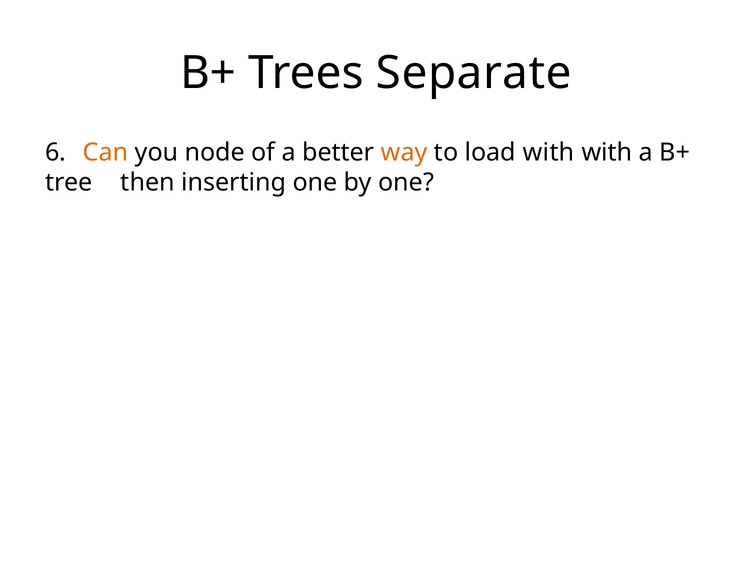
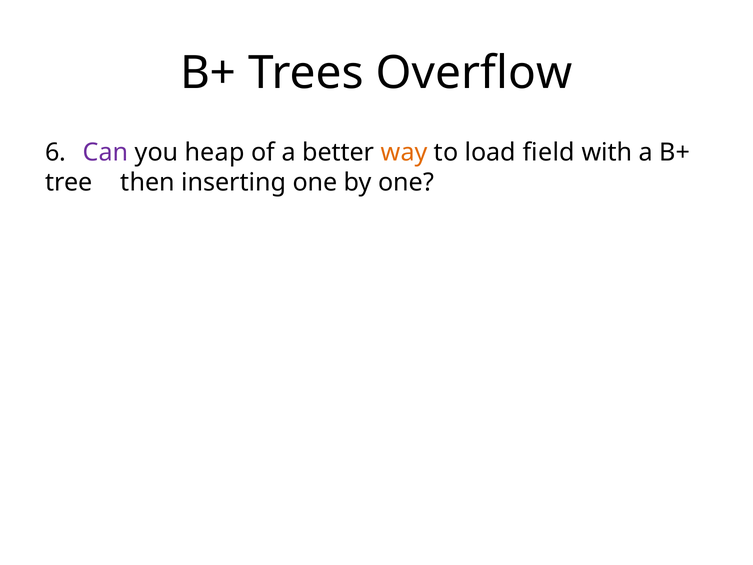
Separate: Separate -> Overflow
Can colour: orange -> purple
node: node -> heap
load with: with -> field
